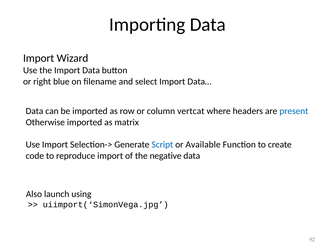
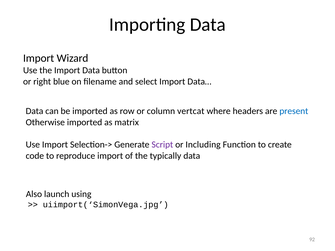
Script colour: blue -> purple
Available: Available -> Including
negative: negative -> typically
